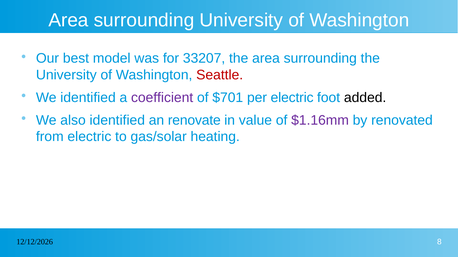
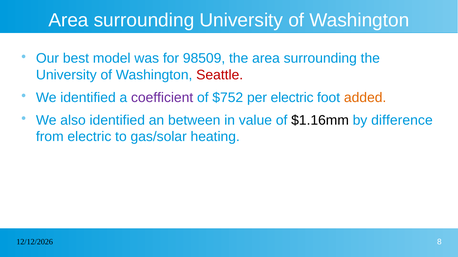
33207: 33207 -> 98509
$701: $701 -> $752
added colour: black -> orange
renovate: renovate -> between
$1.16mm colour: purple -> black
renovated: renovated -> difference
